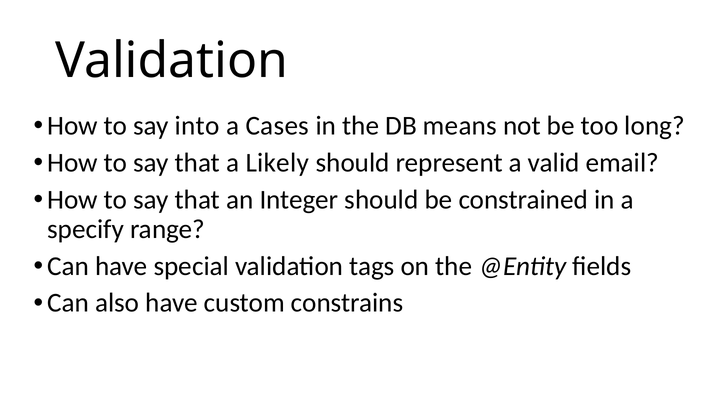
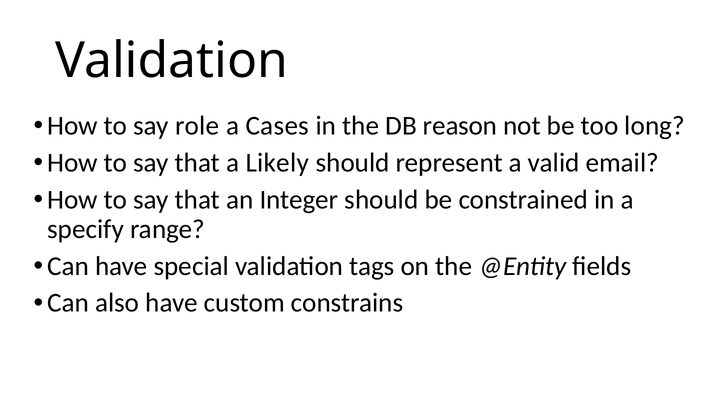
into: into -> role
means: means -> reason
